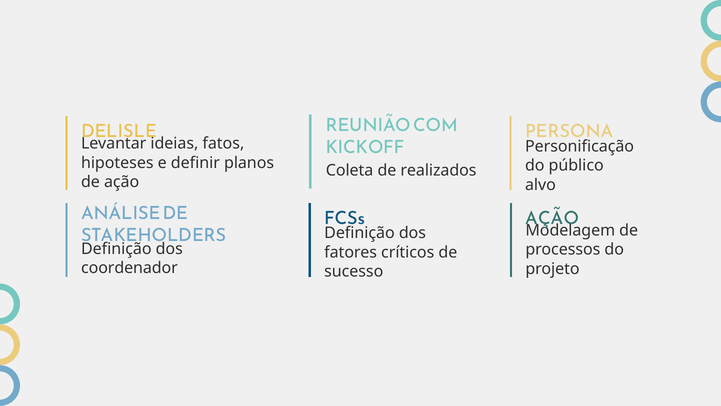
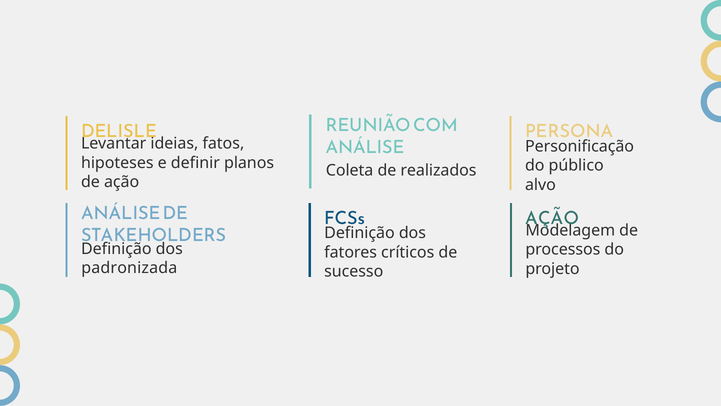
KICKOFF at (365, 147): KICKOFF -> ANÁLISE
coordenador: coordenador -> padronizada
